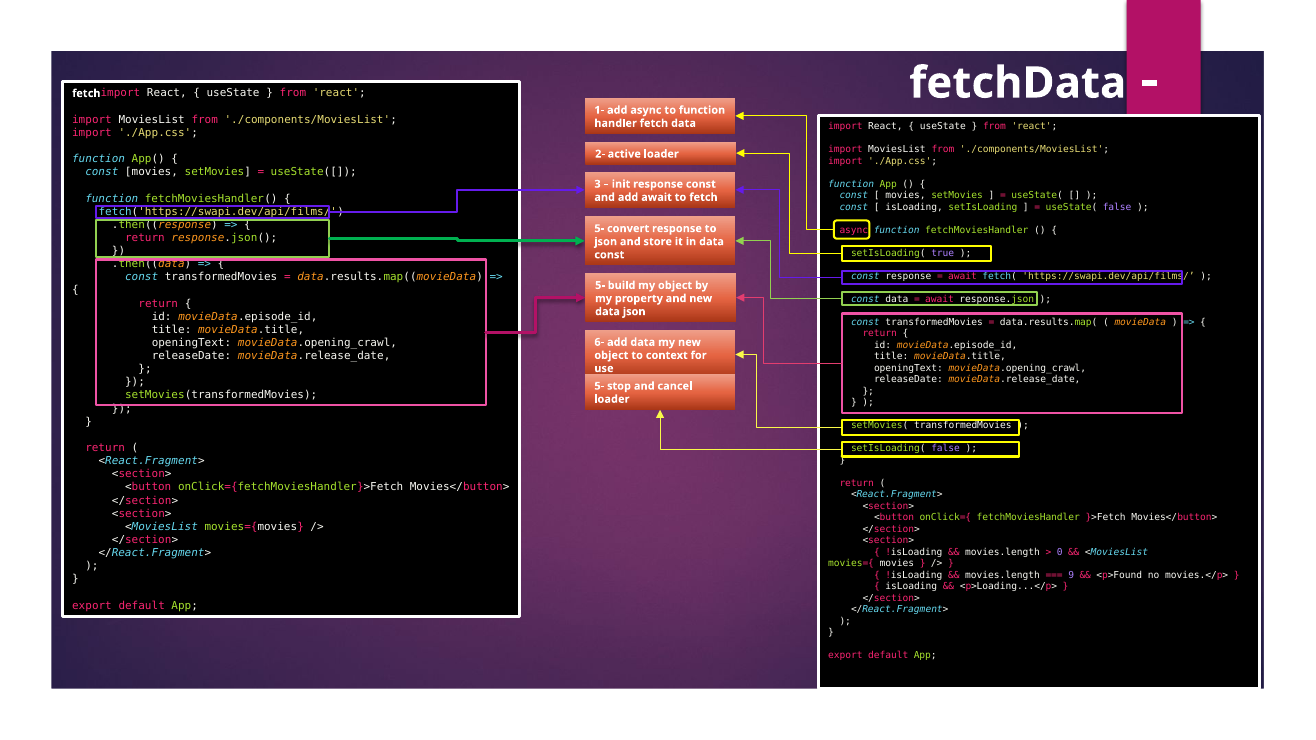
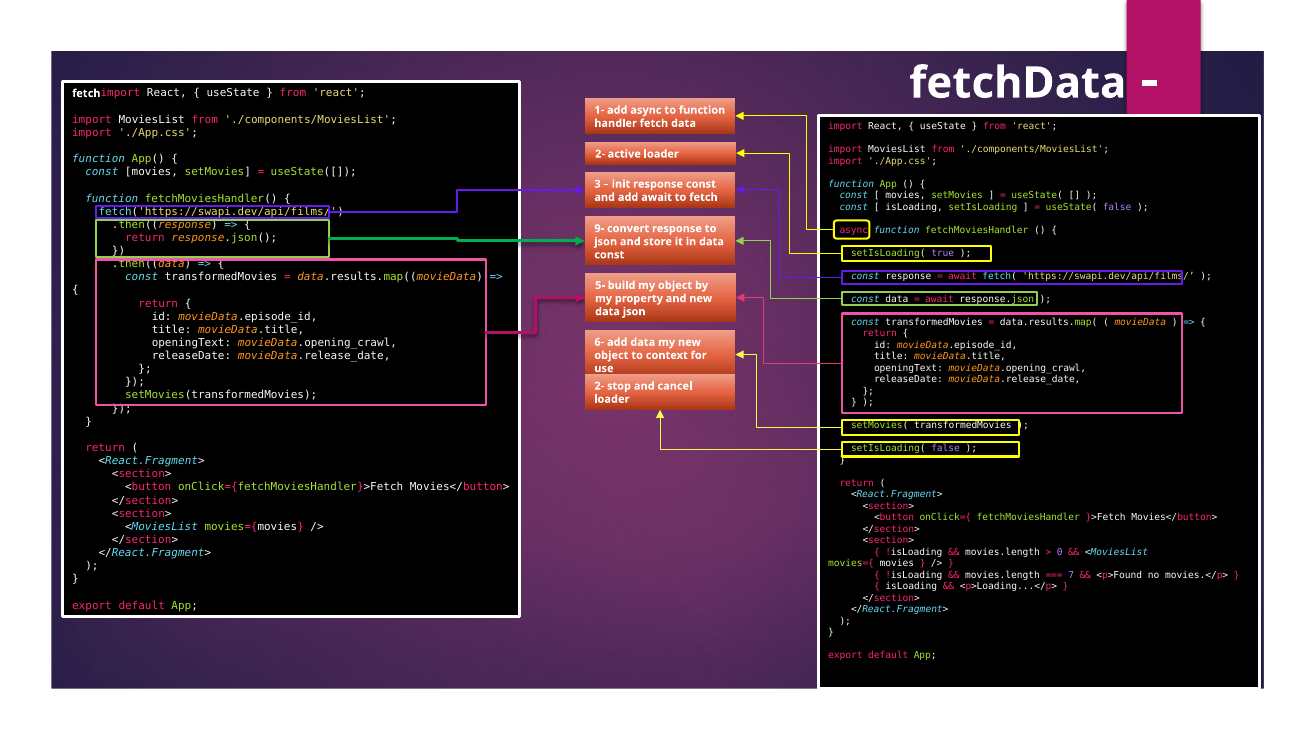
5- at (599, 229): 5- -> 9-
5- at (599, 386): 5- -> 2-
9: 9 -> 7
